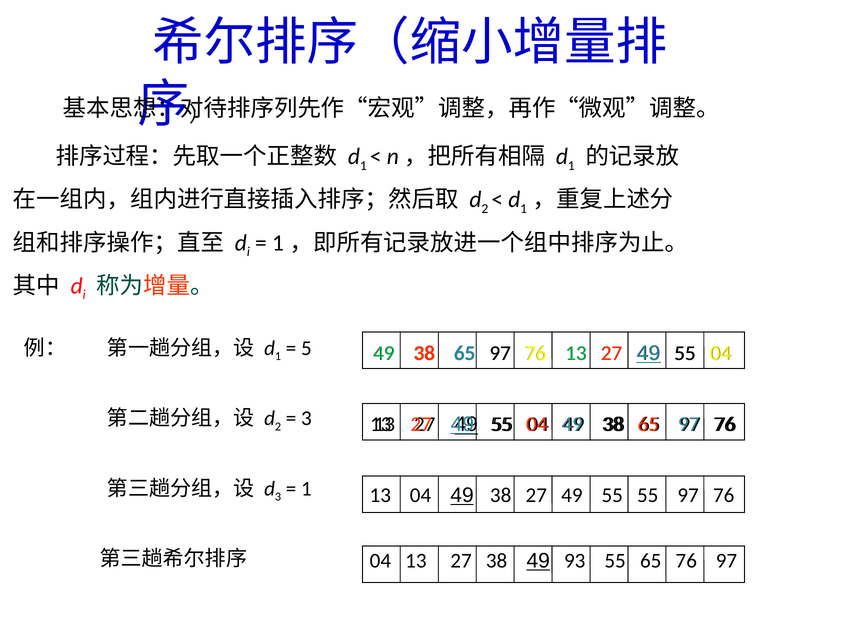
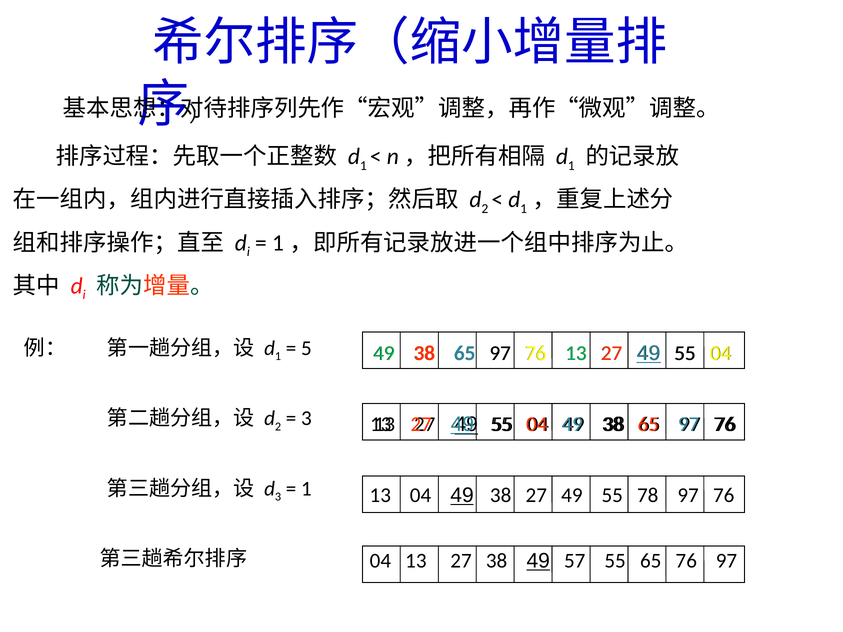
55 55: 55 -> 78
93: 93 -> 57
